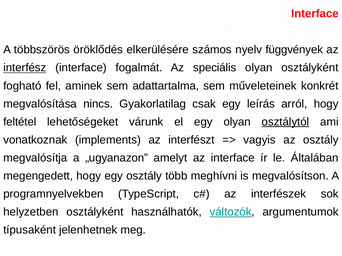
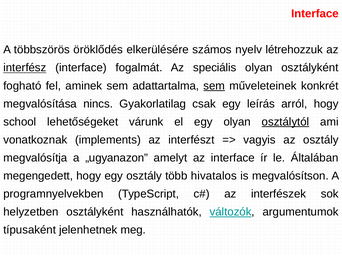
függvények: függvények -> létrehozzuk
sem at (214, 86) underline: none -> present
feltétel: feltétel -> school
meghívni: meghívni -> hivatalos
